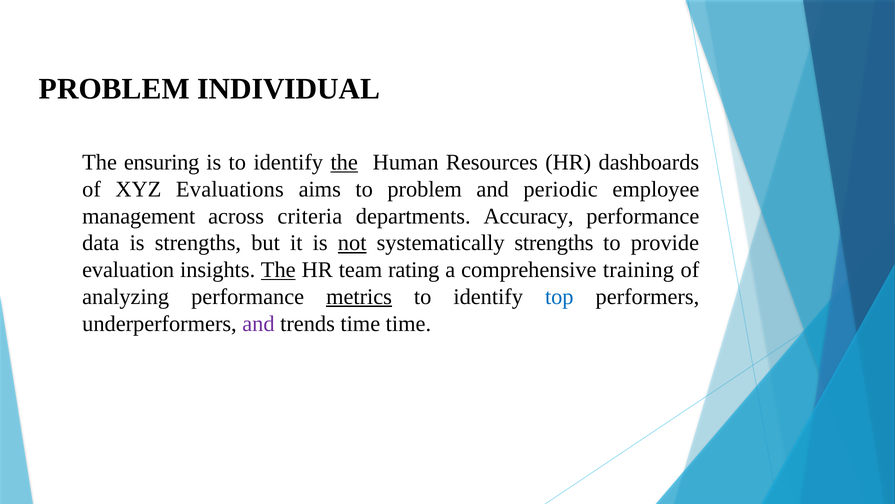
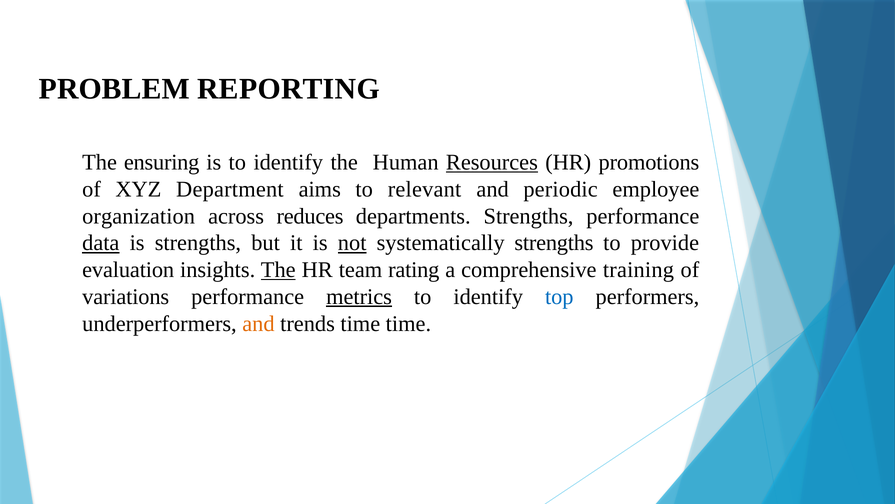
INDIVIDUAL: INDIVIDUAL -> REPORTING
the at (344, 162) underline: present -> none
Resources underline: none -> present
dashboards: dashboards -> promotions
Evaluations: Evaluations -> Department
to problem: problem -> relevant
management: management -> organization
criteria: criteria -> reduces
departments Accuracy: Accuracy -> Strengths
data underline: none -> present
analyzing: analyzing -> variations
and at (258, 323) colour: purple -> orange
